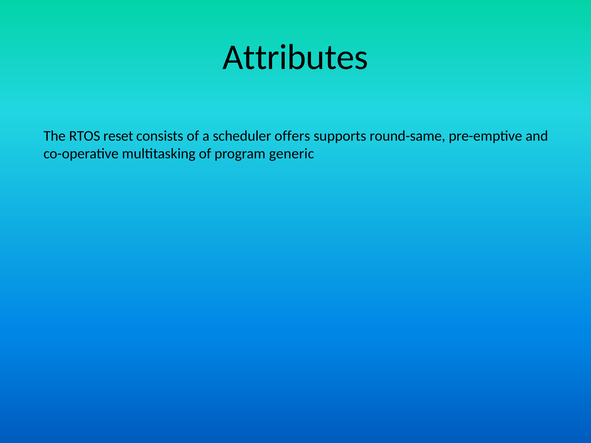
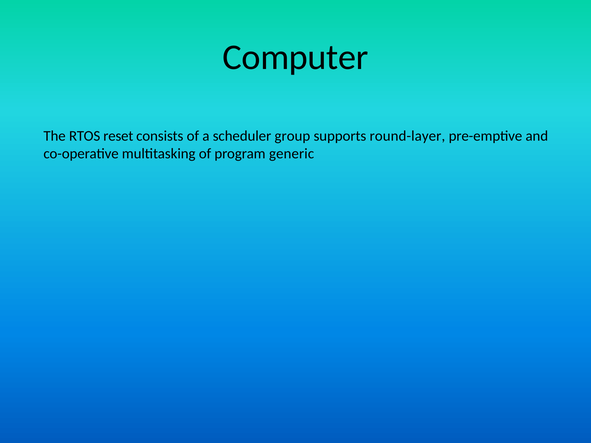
Attributes: Attributes -> Computer
offers: offers -> group
round-same: round-same -> round-layer
